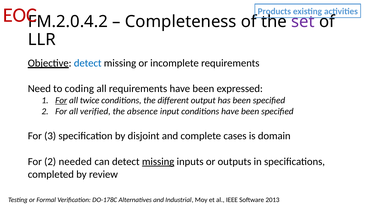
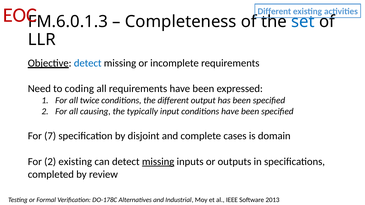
Products at (274, 11): Products -> Different
FM.2.0.4.2: FM.2.0.4.2 -> FM.6.0.1.3
set colour: purple -> blue
For at (61, 100) underline: present -> none
verified: verified -> causing
absence: absence -> typically
3: 3 -> 7
2 needed: needed -> existing
